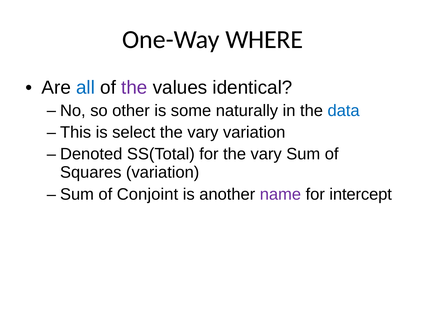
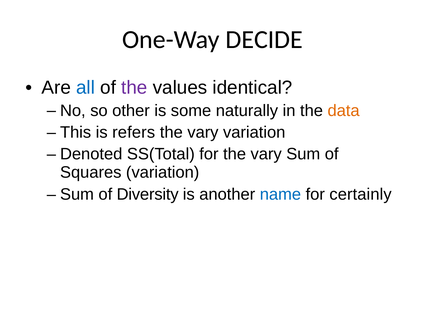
WHERE: WHERE -> DECIDE
data colour: blue -> orange
select: select -> refers
Conjoint: Conjoint -> Diversity
name colour: purple -> blue
intercept: intercept -> certainly
